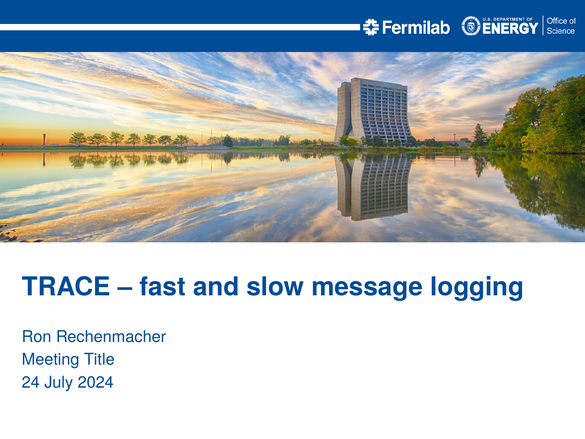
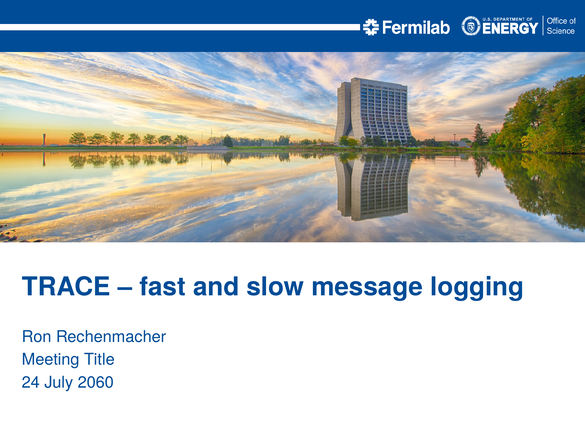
2024: 2024 -> 2060
